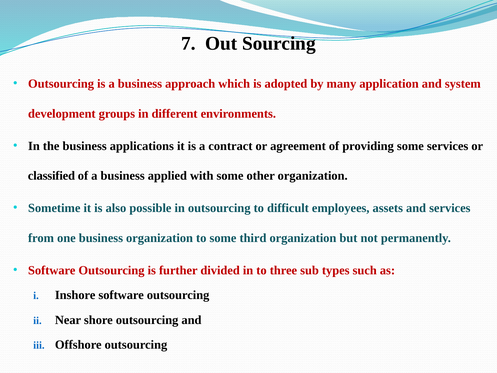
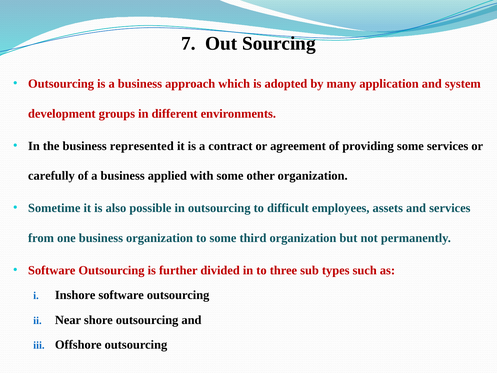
applications: applications -> represented
classified: classified -> carefully
